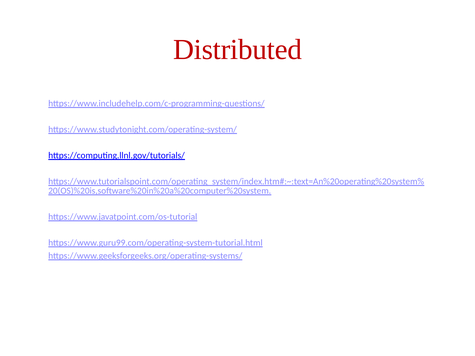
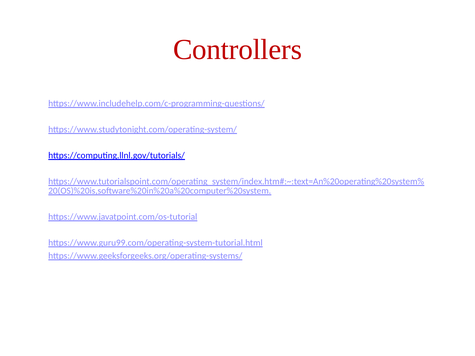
Distributed: Distributed -> Controllers
